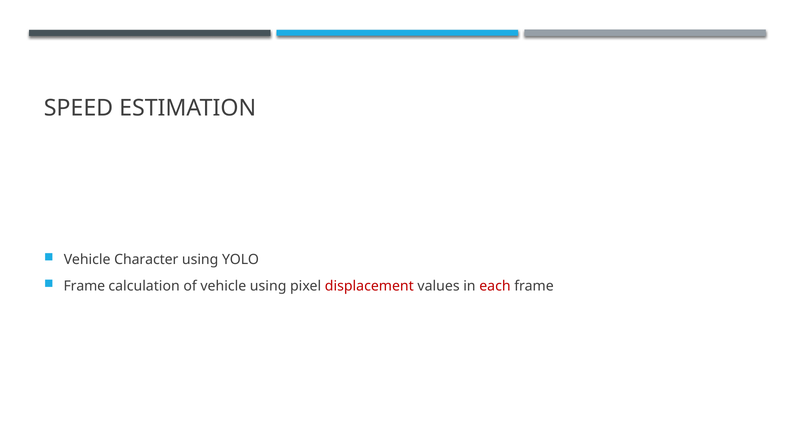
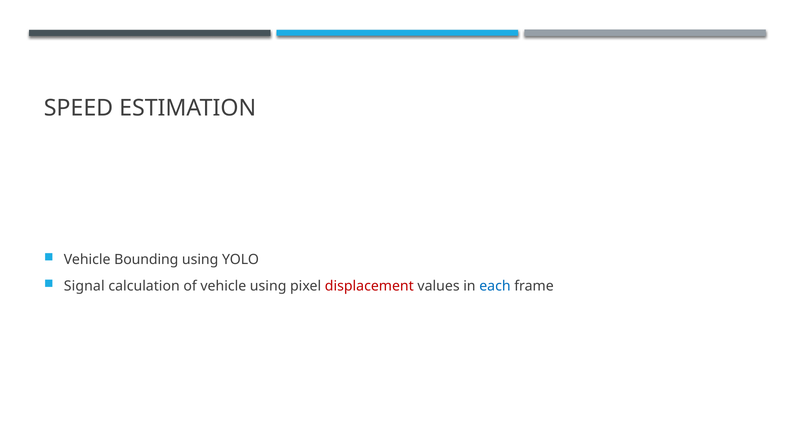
Character: Character -> Bounding
Frame at (84, 286): Frame -> Signal
each colour: red -> blue
